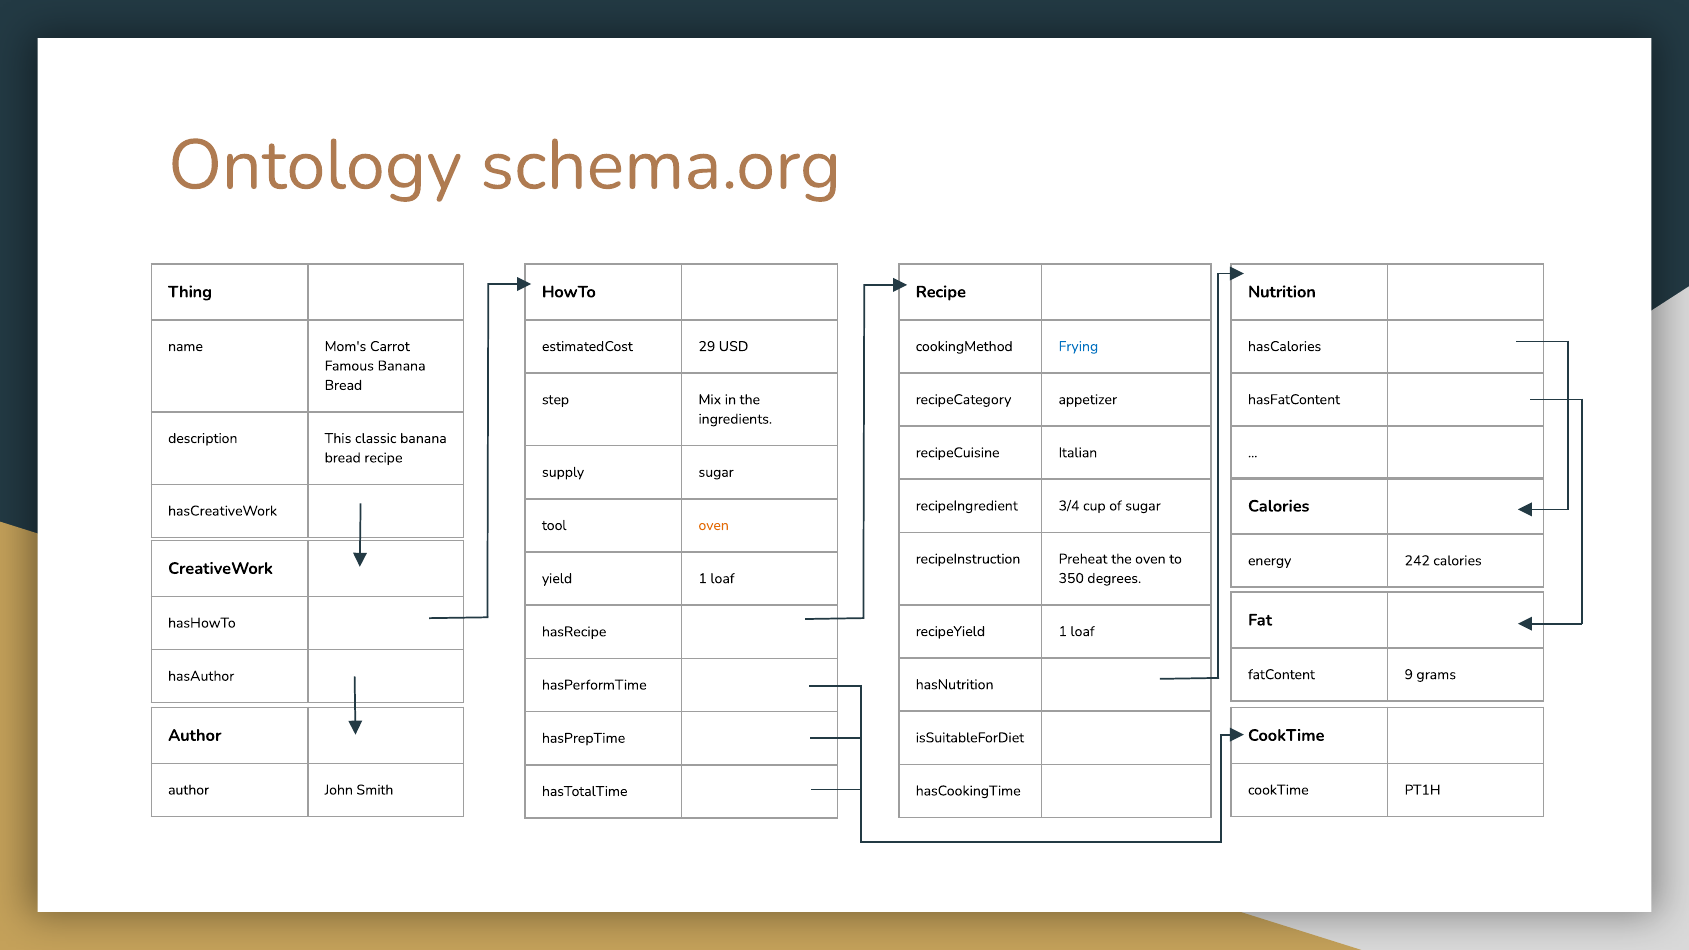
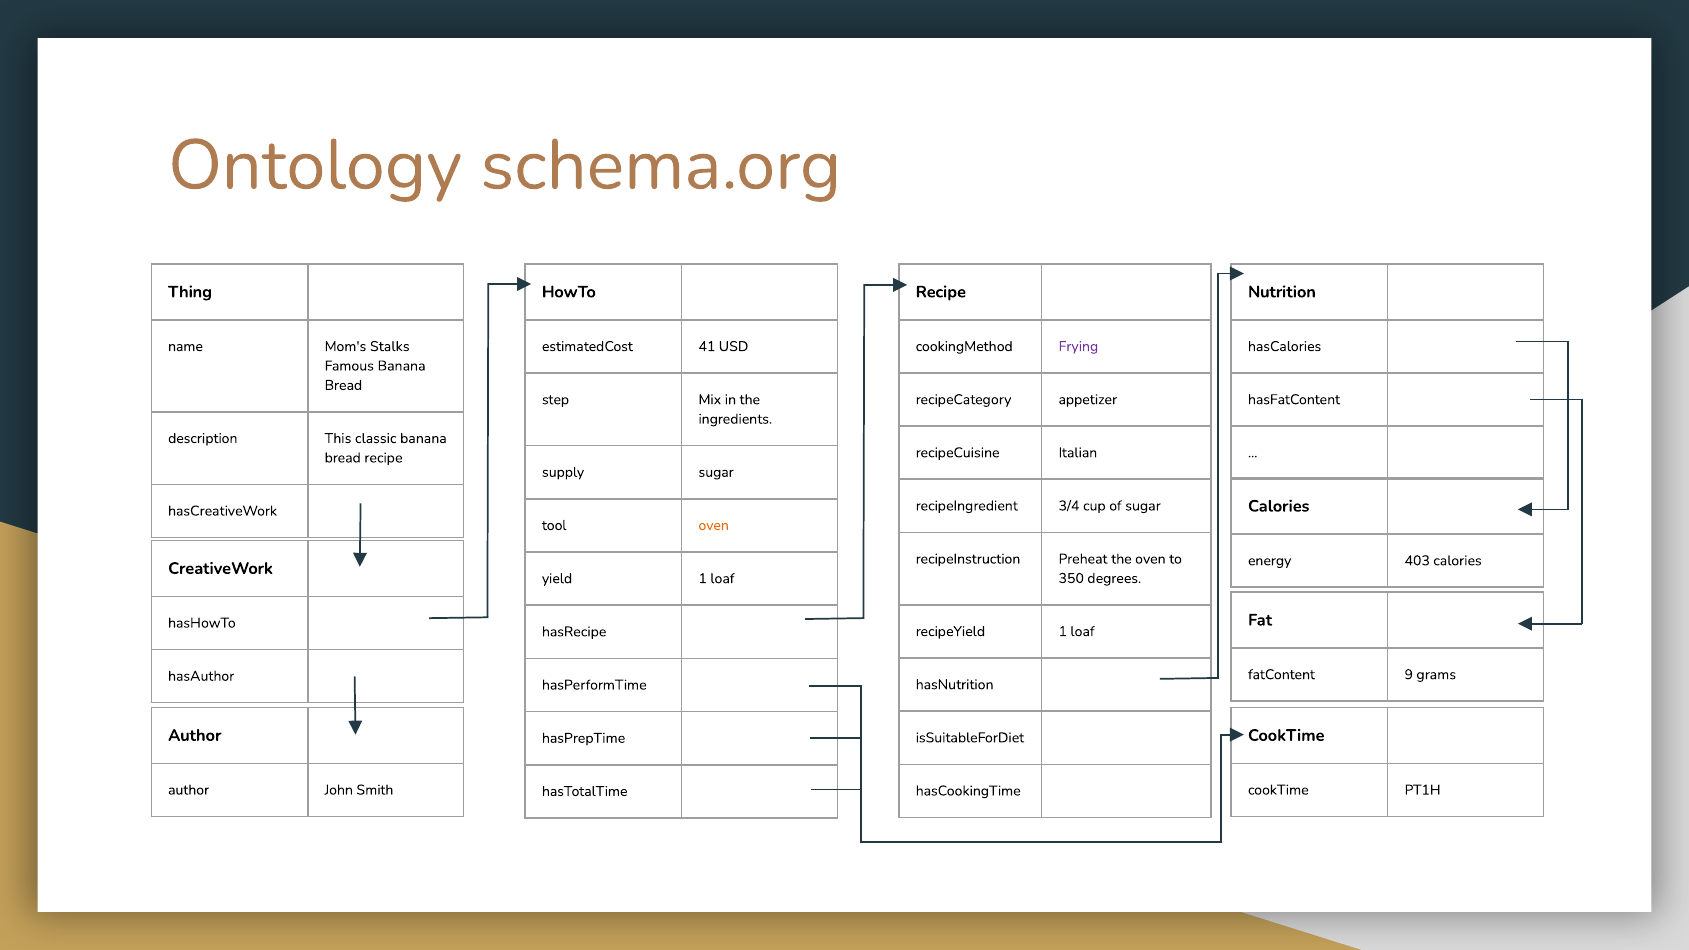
Carrot: Carrot -> Stalks
29: 29 -> 41
Frying colour: blue -> purple
242: 242 -> 403
